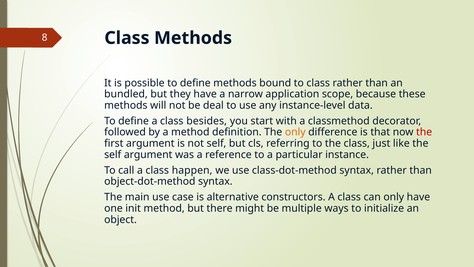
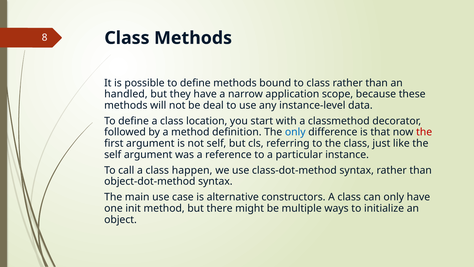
bundled: bundled -> handled
besides: besides -> location
only at (295, 132) colour: orange -> blue
